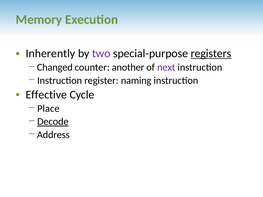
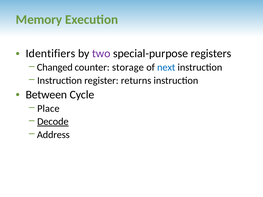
Inherently: Inherently -> Identifiers
registers underline: present -> none
another: another -> storage
next colour: purple -> blue
naming: naming -> returns
Effective: Effective -> Between
